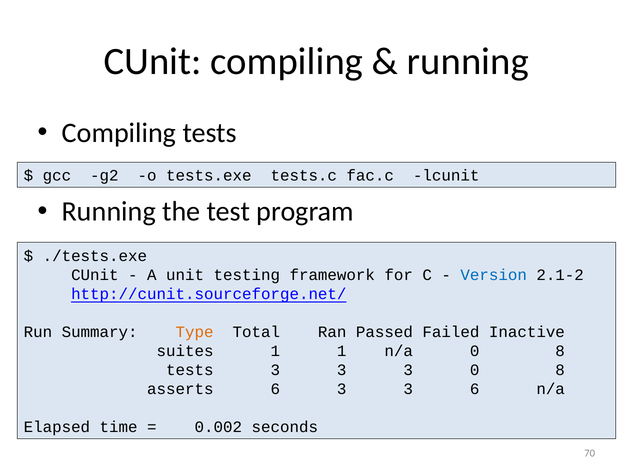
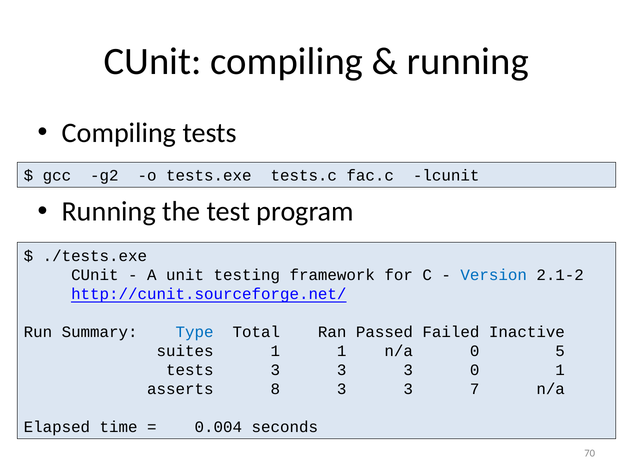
Type colour: orange -> blue
n/a 0 8: 8 -> 5
3 0 8: 8 -> 1
asserts 6: 6 -> 8
3 6: 6 -> 7
0.002: 0.002 -> 0.004
